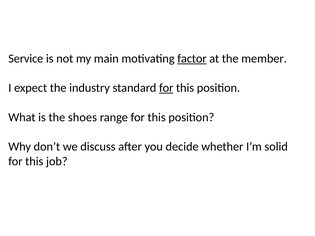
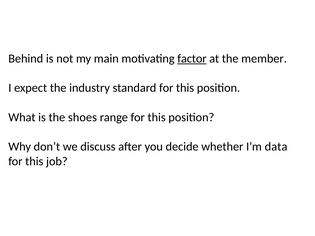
Service: Service -> Behind
for at (166, 88) underline: present -> none
solid: solid -> data
